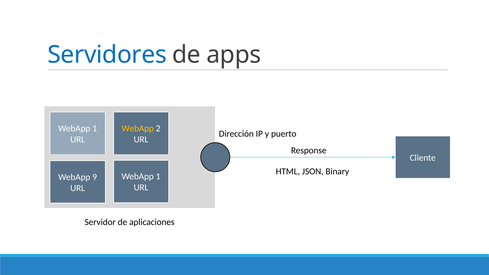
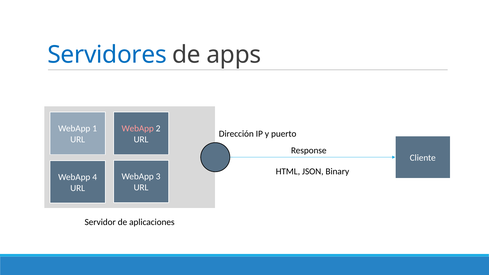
WebApp at (138, 128) colour: yellow -> pink
1 at (158, 177): 1 -> 3
9: 9 -> 4
